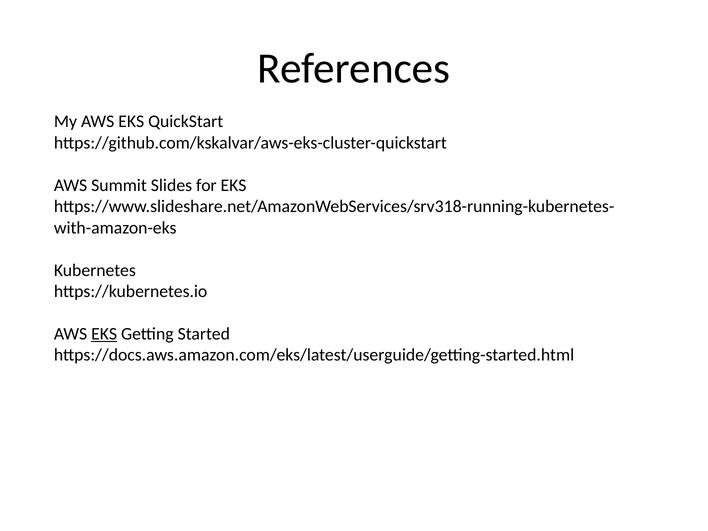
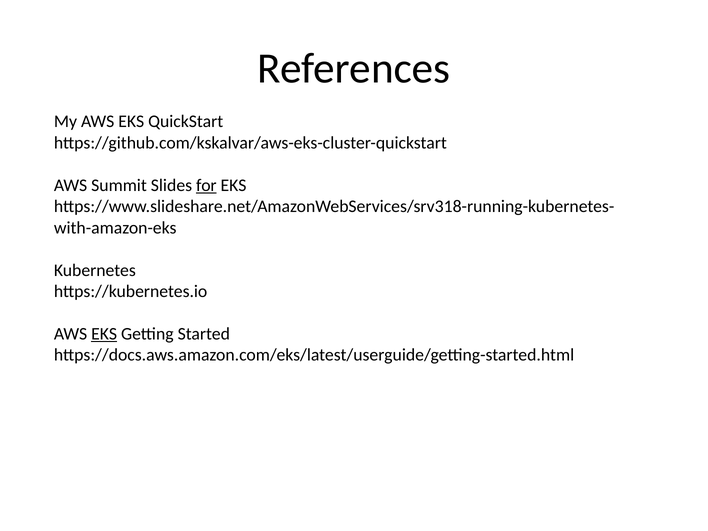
for underline: none -> present
